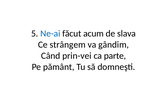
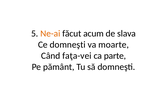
Ne-ai colour: blue -> orange
Ce strângem: strângem -> domneşti
gândim: gândim -> moarte
prin-vei: prin-vei -> faţa-vei
